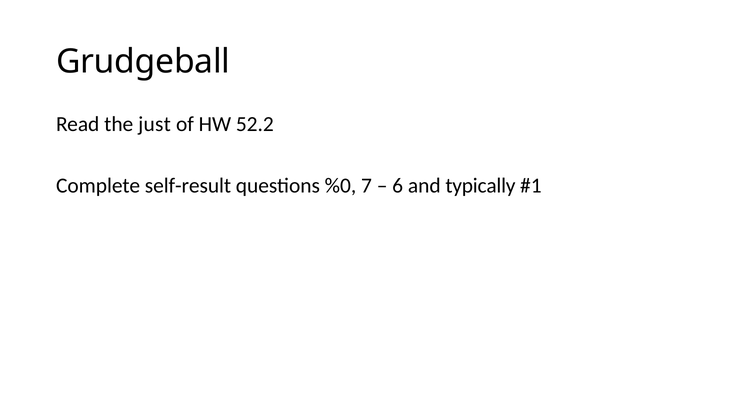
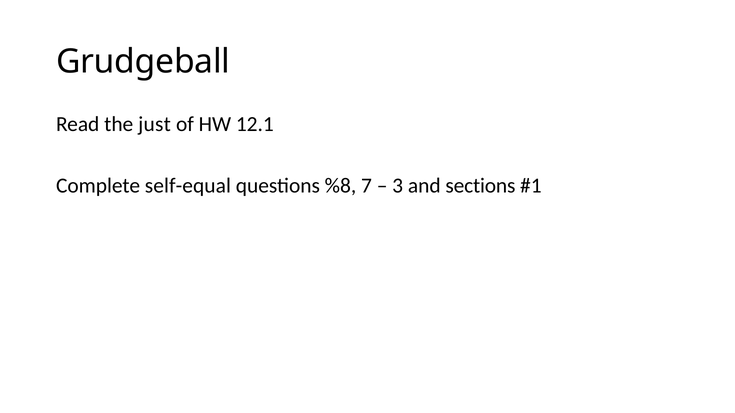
52.2: 52.2 -> 12.1
self-result: self-result -> self-equal
%0: %0 -> %8
6: 6 -> 3
typically: typically -> sections
